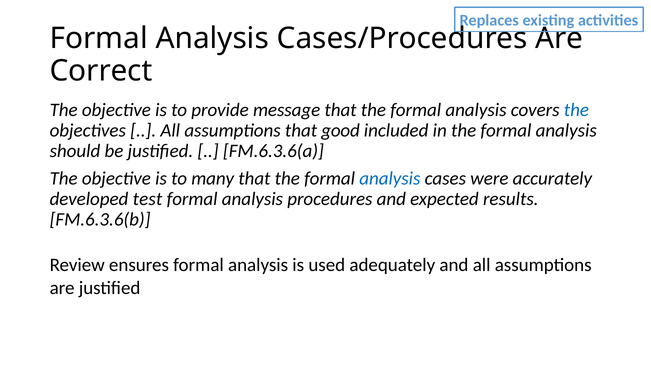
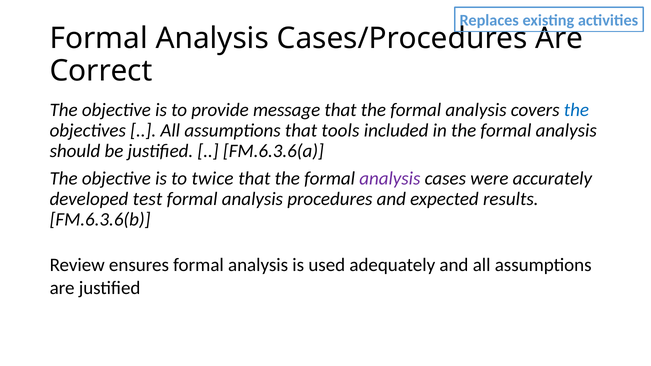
good: good -> tools
many: many -> twice
analysis at (390, 178) colour: blue -> purple
